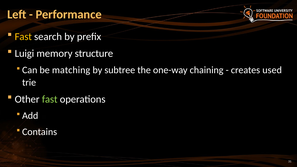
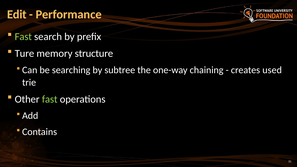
Left: Left -> Edit
Fast at (23, 37) colour: yellow -> light green
Luigi: Luigi -> Ture
matching: matching -> searching
